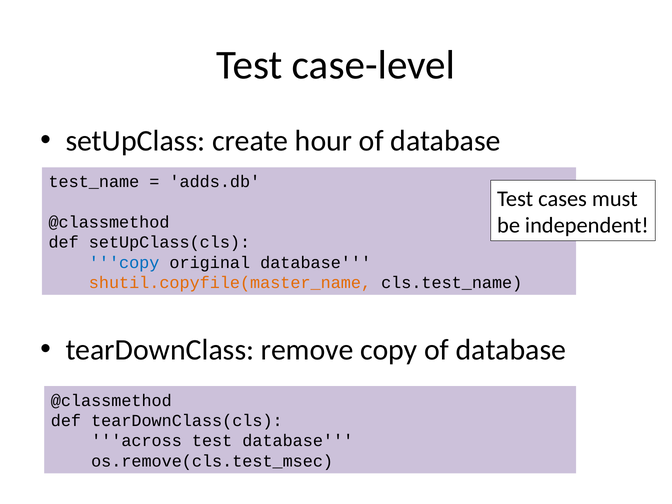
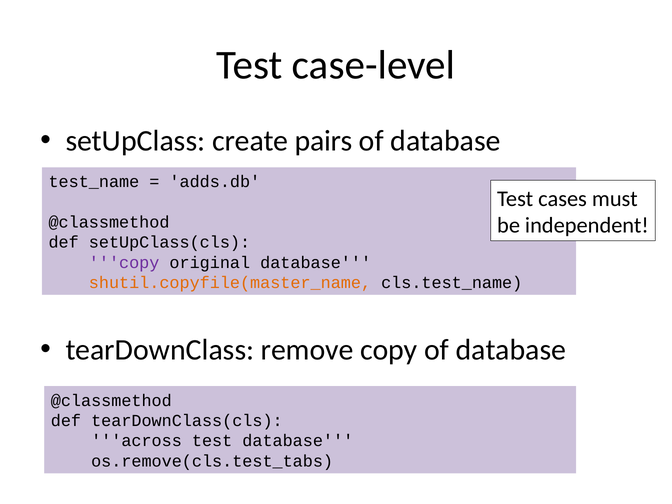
hour: hour -> pairs
copy at (124, 263) colour: blue -> purple
os.remove(cls.test_msec: os.remove(cls.test_msec -> os.remove(cls.test_tabs
